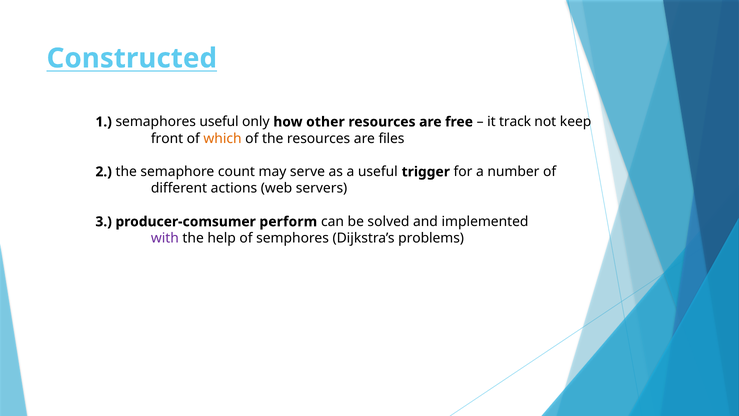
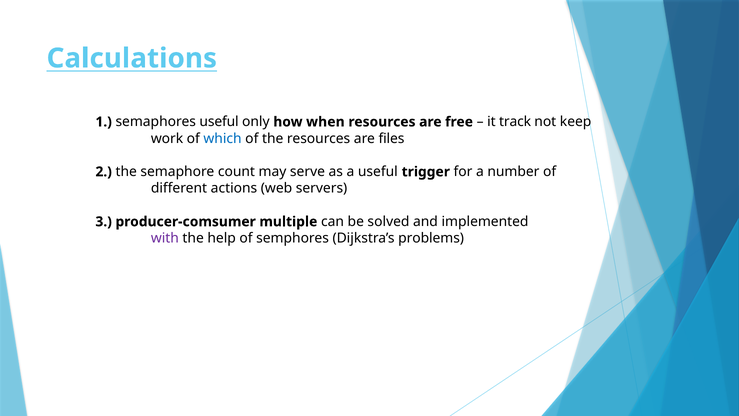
Constructed: Constructed -> Calculations
other: other -> when
front: front -> work
which colour: orange -> blue
perform: perform -> multiple
